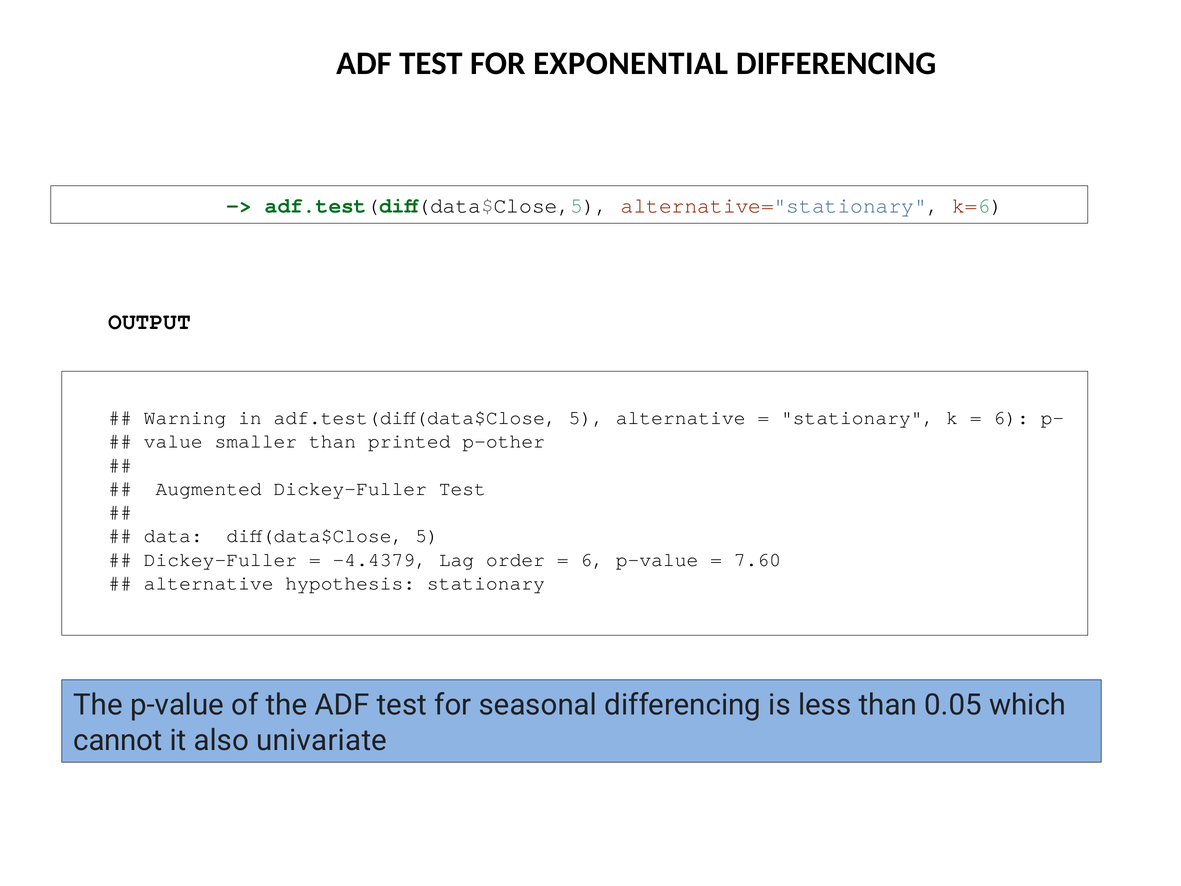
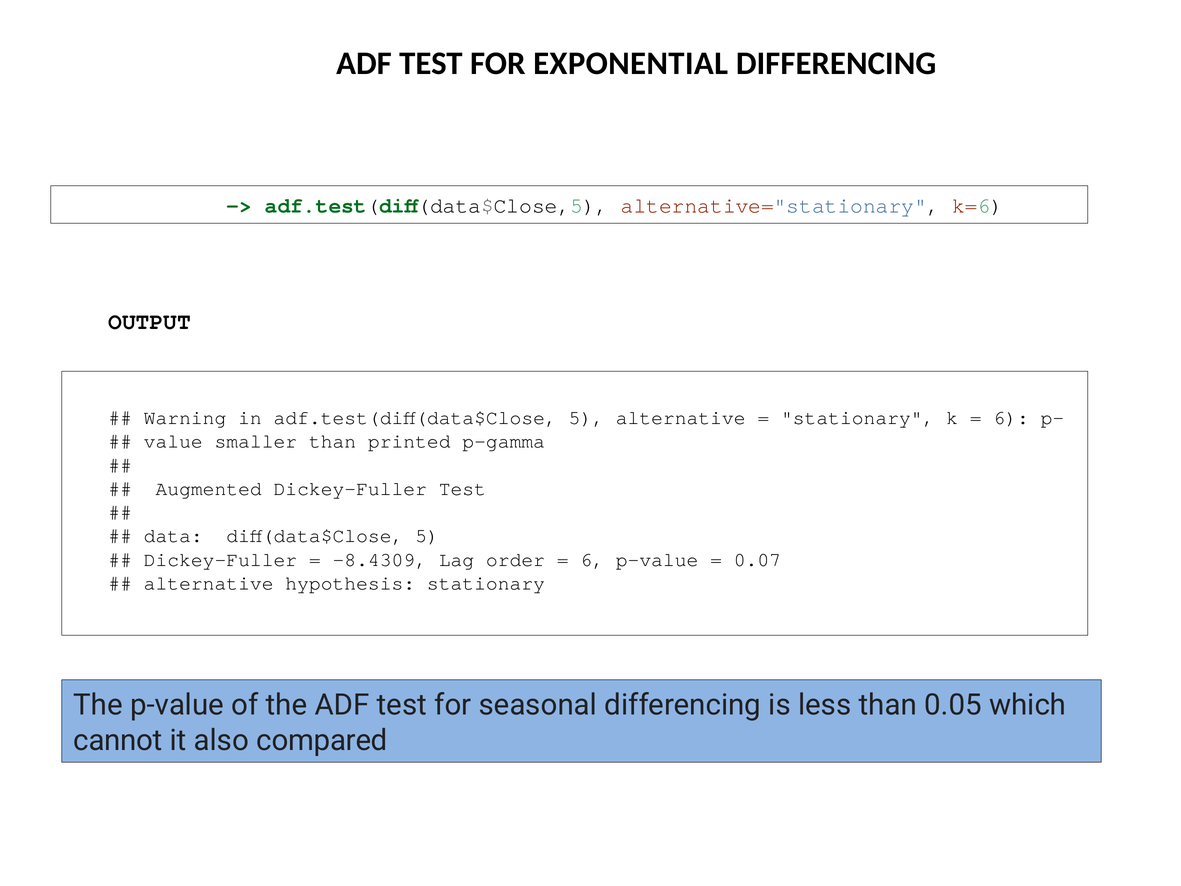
p-other: p-other -> p-gamma
-4.4379: -4.4379 -> -8.4309
7.60: 7.60 -> 0.07
univariate: univariate -> compared
